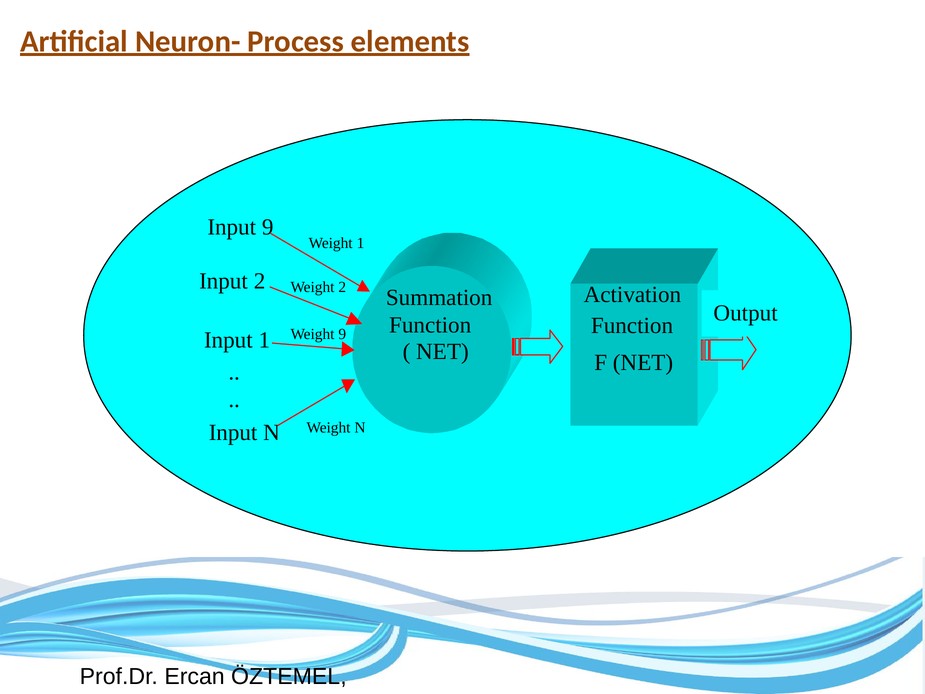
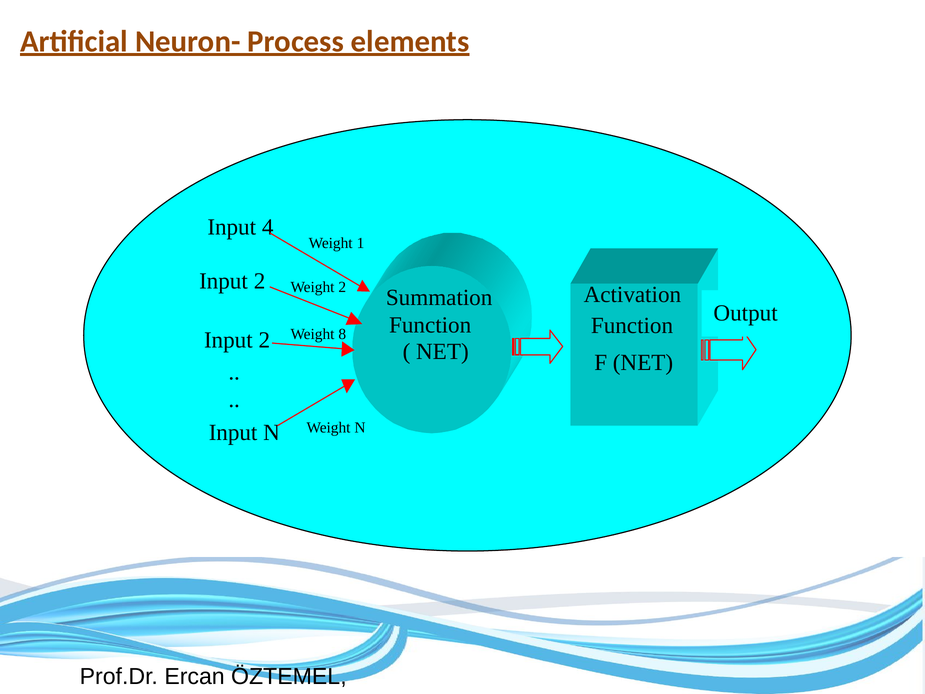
Input 9: 9 -> 4
Weight 9: 9 -> 8
1 at (264, 340): 1 -> 2
